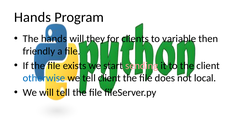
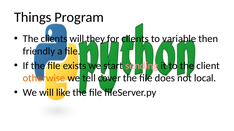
Hands at (33, 17): Hands -> Things
The hands: hands -> clients
otherwise colour: blue -> orange
tell client: client -> cover
will tell: tell -> like
